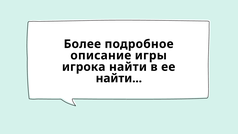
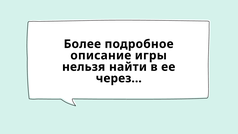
игрока: игрока -> нельзя
найти at (119, 78): найти -> через
